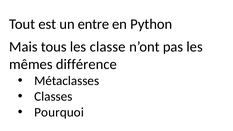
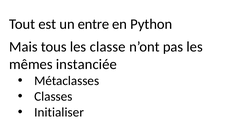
différence: différence -> instanciée
Pourquoi: Pourquoi -> Initialiser
